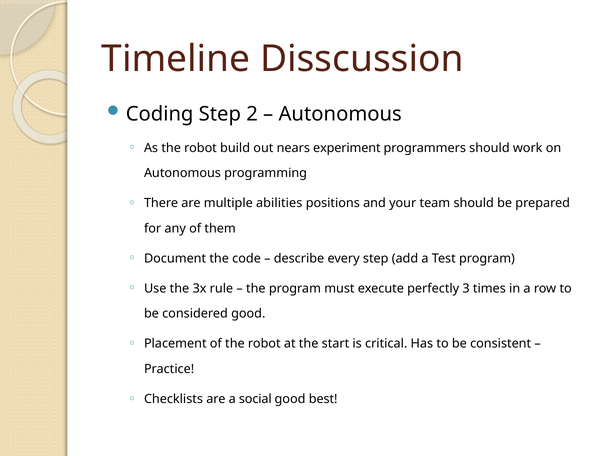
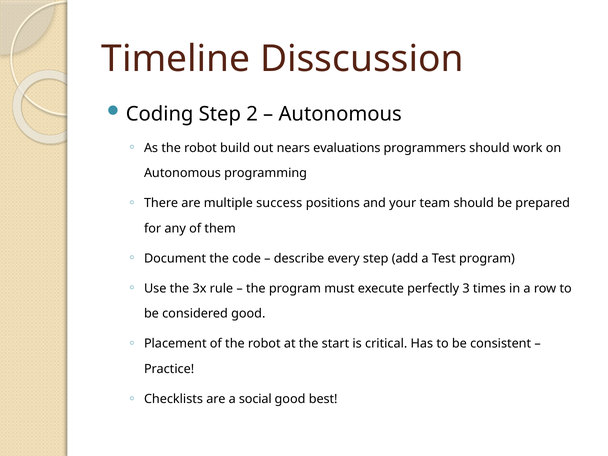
experiment: experiment -> evaluations
abilities: abilities -> success
